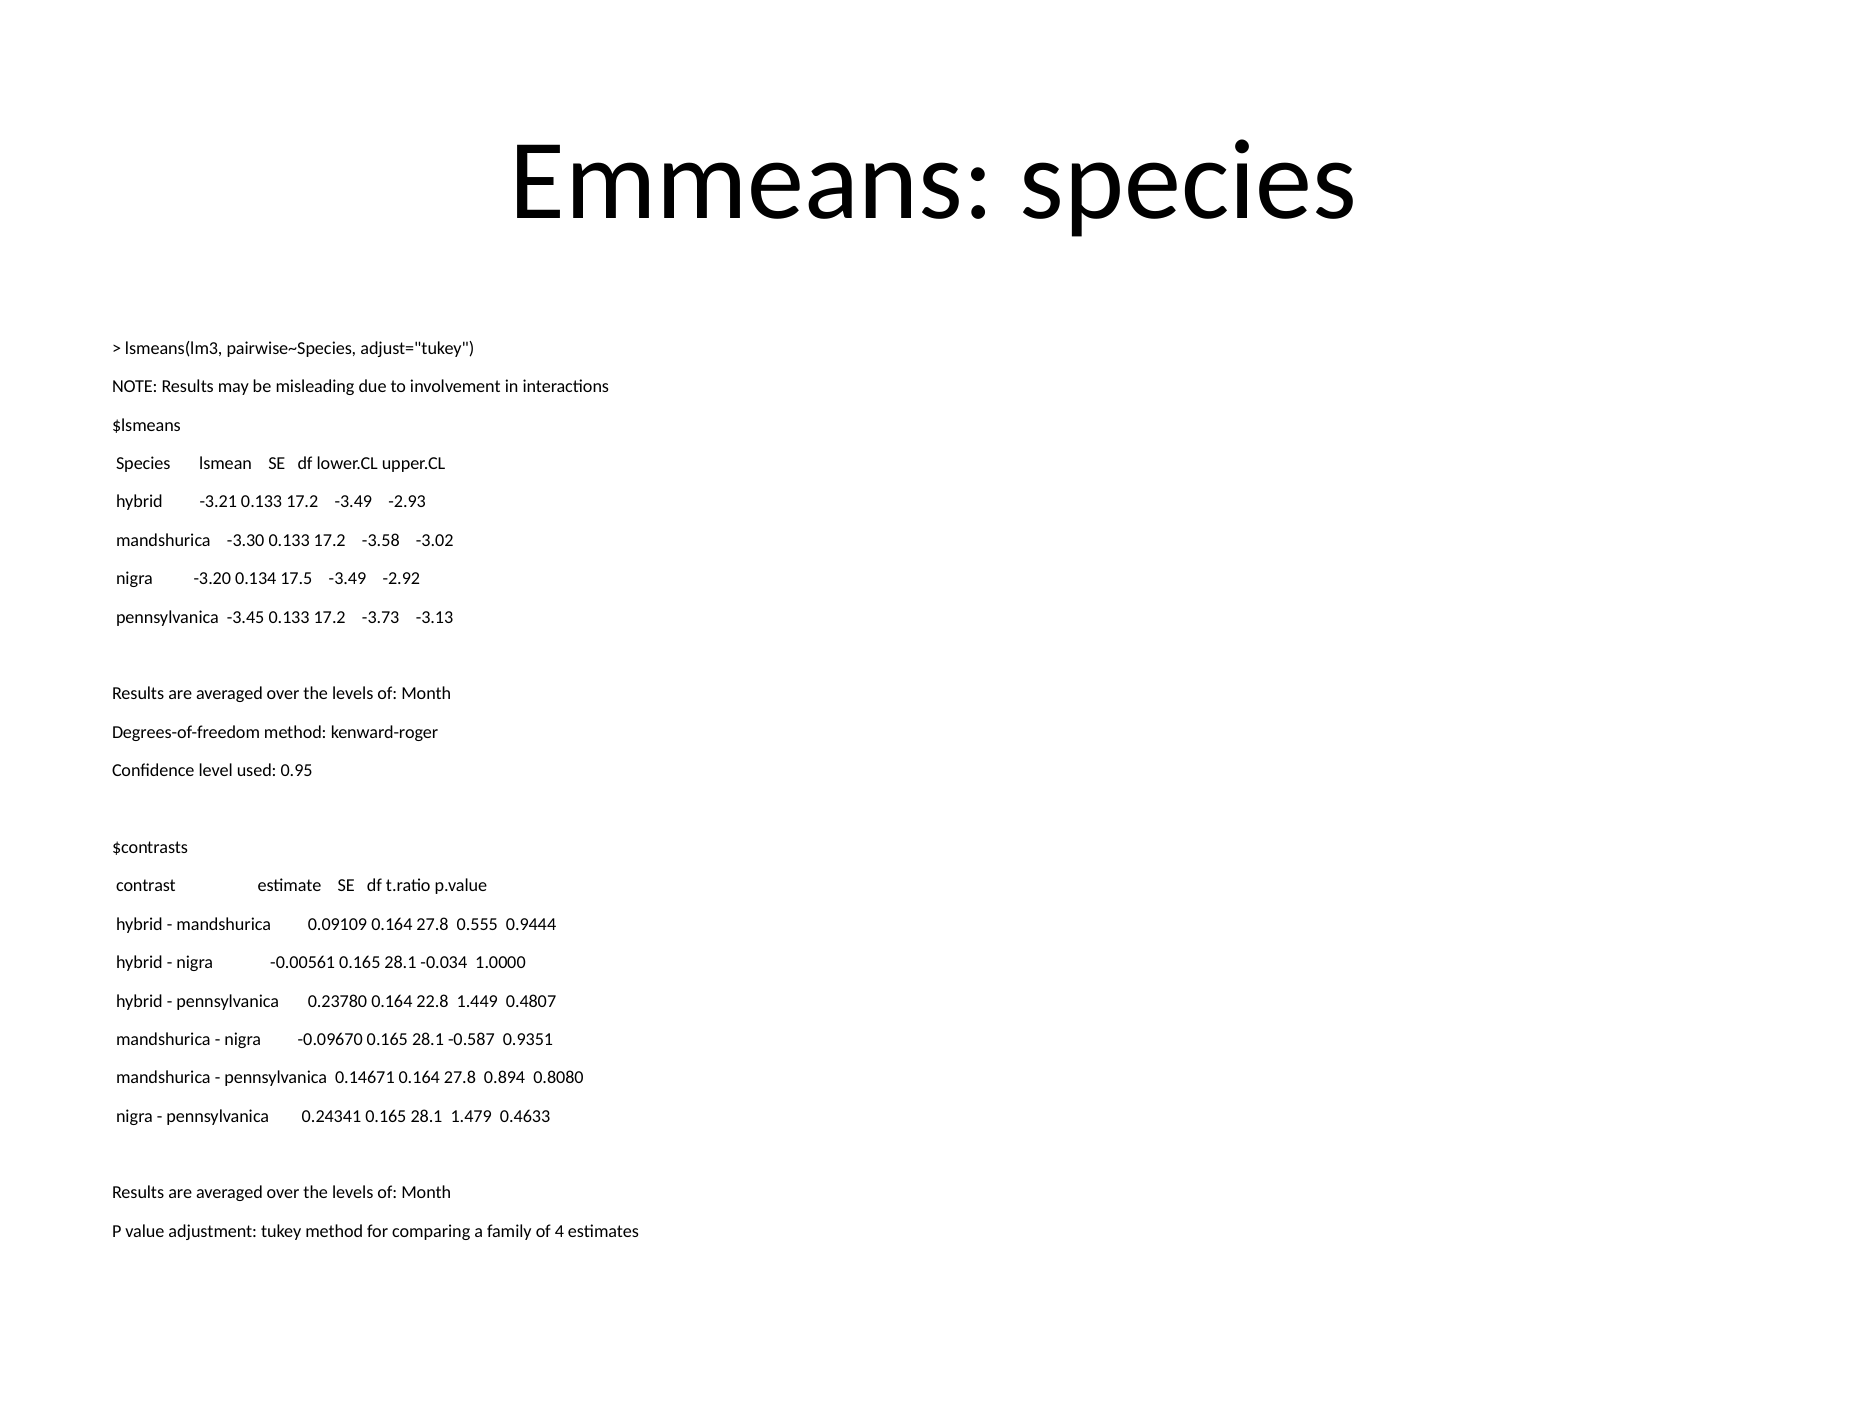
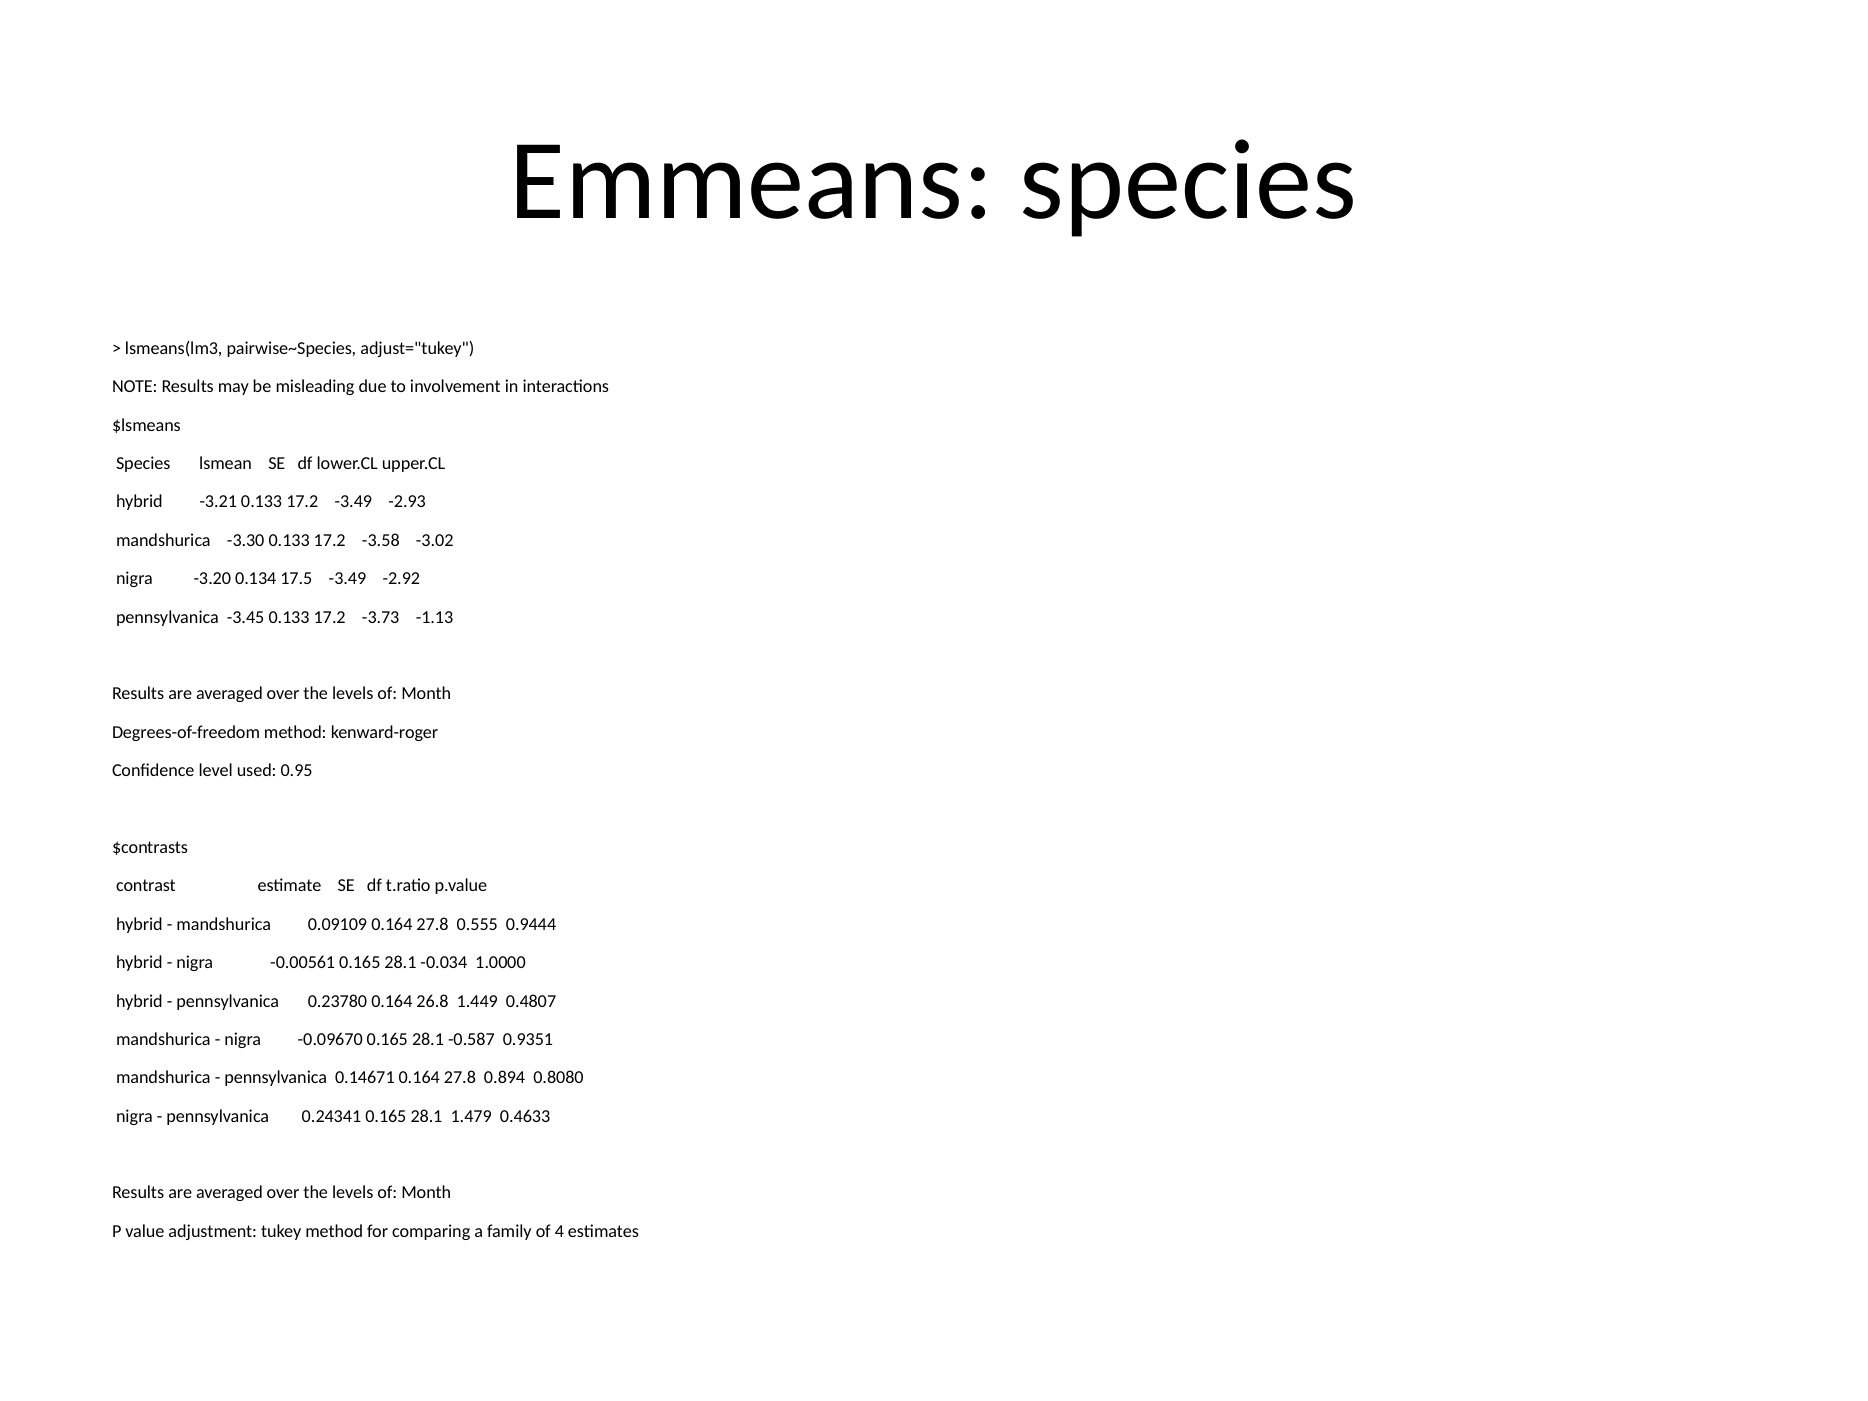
-3.13: -3.13 -> -1.13
22.8: 22.8 -> 26.8
